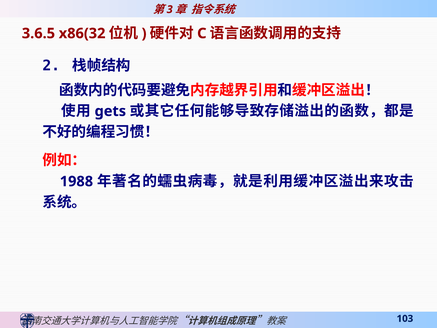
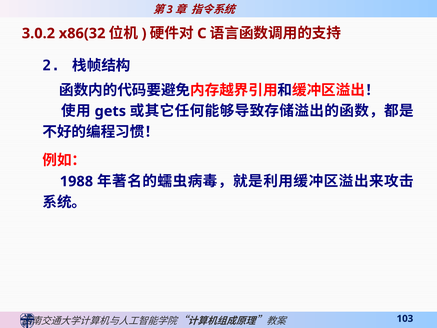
3.6.5: 3.6.5 -> 3.0.2
